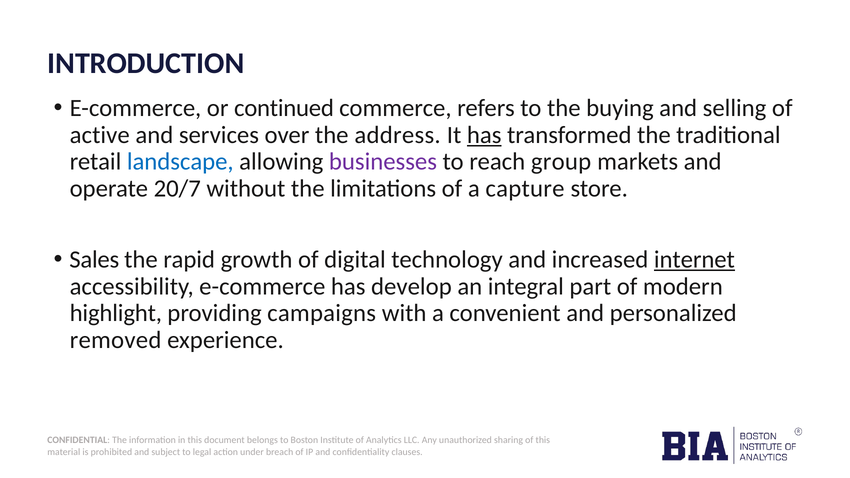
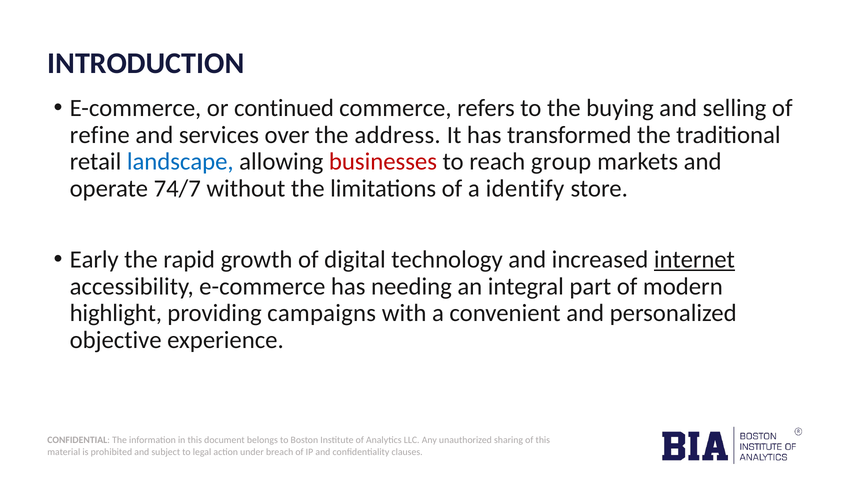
active: active -> refine
has at (484, 135) underline: present -> none
businesses colour: purple -> red
20/7: 20/7 -> 74/7
capture: capture -> identify
Sales: Sales -> Early
develop: develop -> needing
removed: removed -> objective
